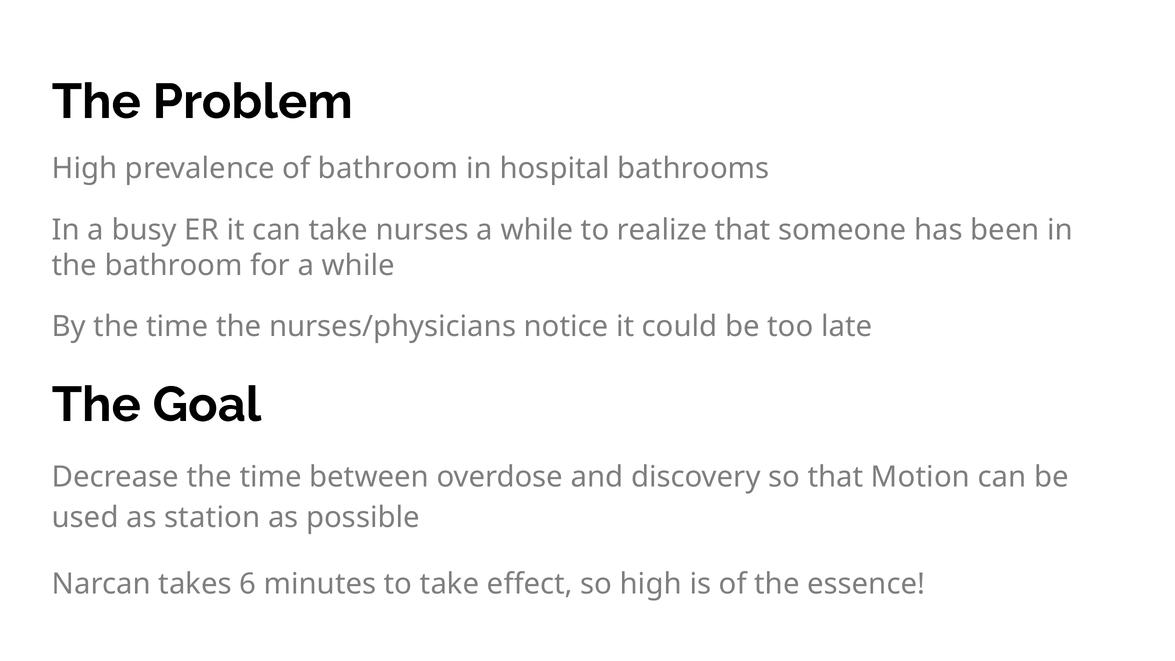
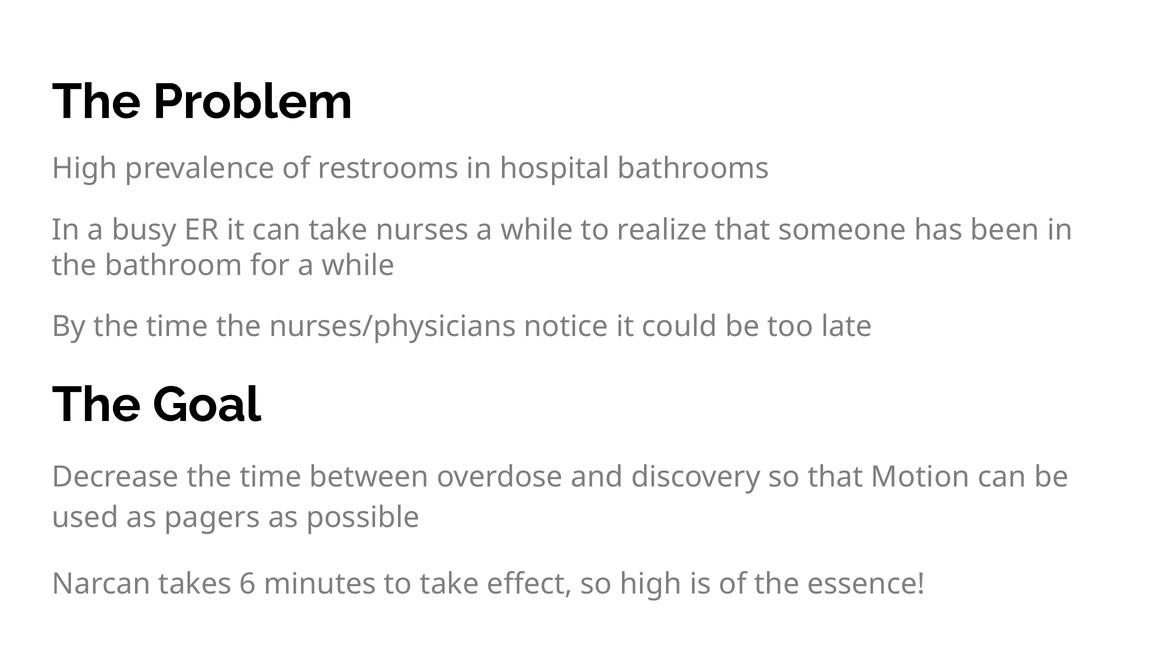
of bathroom: bathroom -> restrooms
station: station -> pagers
